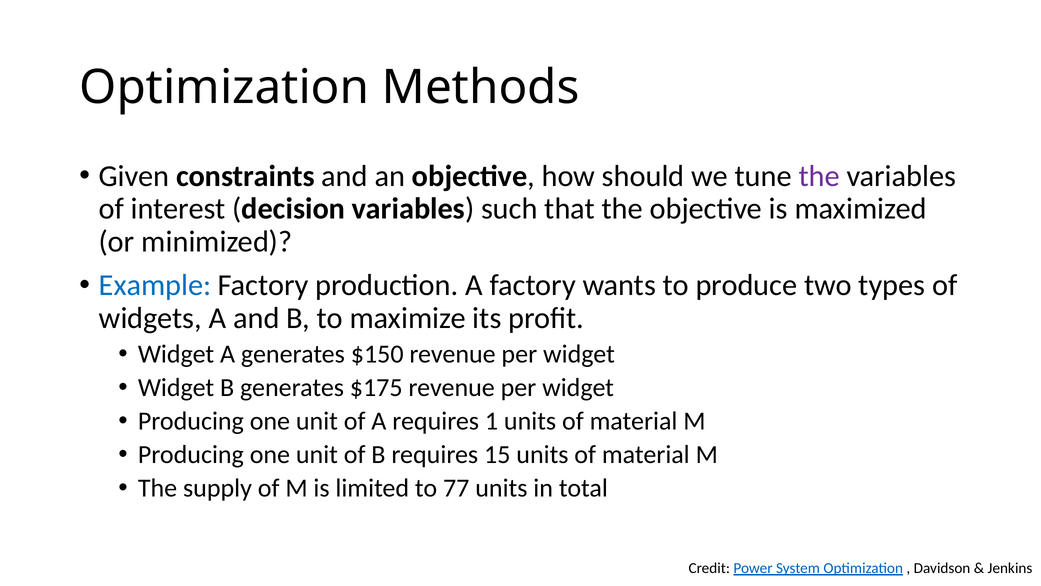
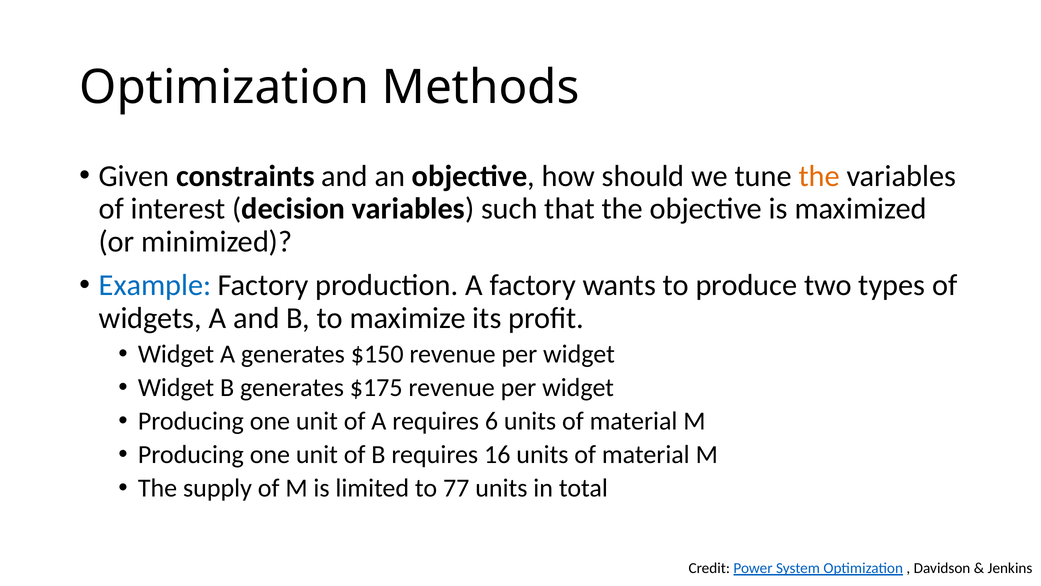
the at (819, 176) colour: purple -> orange
1: 1 -> 6
15: 15 -> 16
